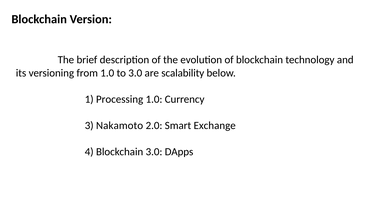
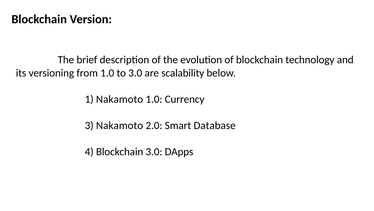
1 Processing: Processing -> Nakamoto
Exchange: Exchange -> Database
